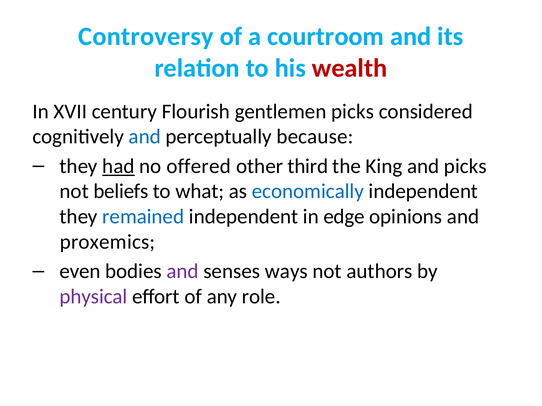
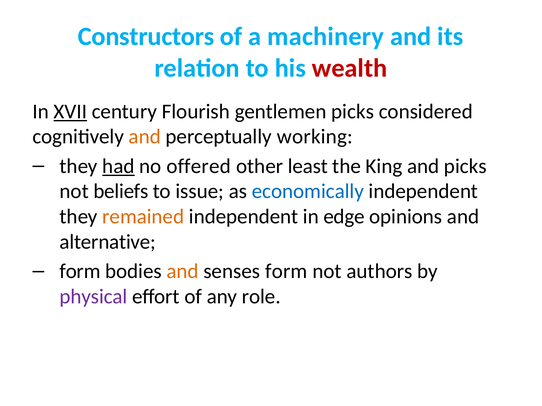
Controversy: Controversy -> Constructors
courtroom: courtroom -> machinery
XVII underline: none -> present
and at (145, 137) colour: blue -> orange
because: because -> working
third: third -> least
what: what -> issue
remained colour: blue -> orange
proxemics: proxemics -> alternative
even at (80, 272): even -> form
and at (183, 272) colour: purple -> orange
senses ways: ways -> form
